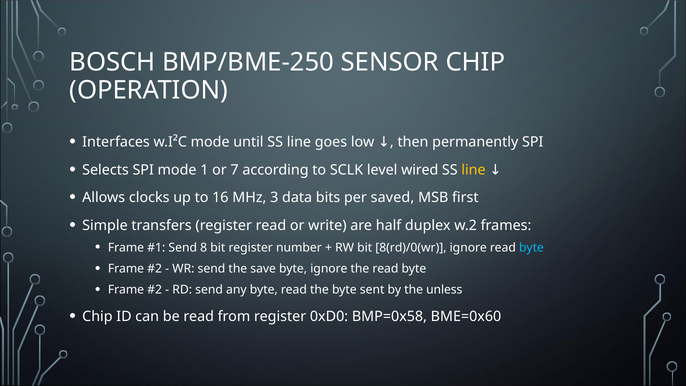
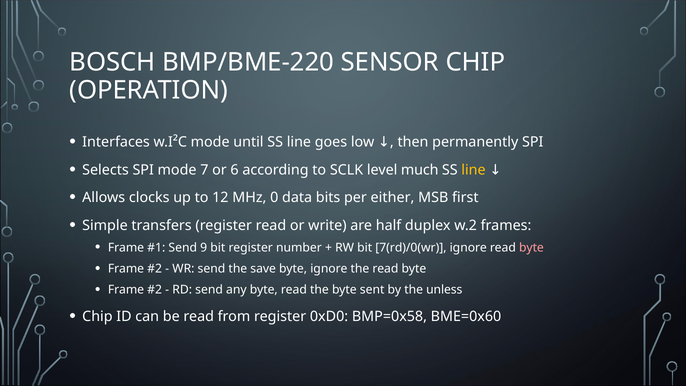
BMP/BME-250: BMP/BME-250 -> BMP/BME-220
1: 1 -> 7
7: 7 -> 6
wired: wired -> much
16: 16 -> 12
3: 3 -> 0
saved: saved -> either
8: 8 -> 9
8(rd)/0(wr: 8(rd)/0(wr -> 7(rd)/0(wr
byte at (531, 248) colour: light blue -> pink
